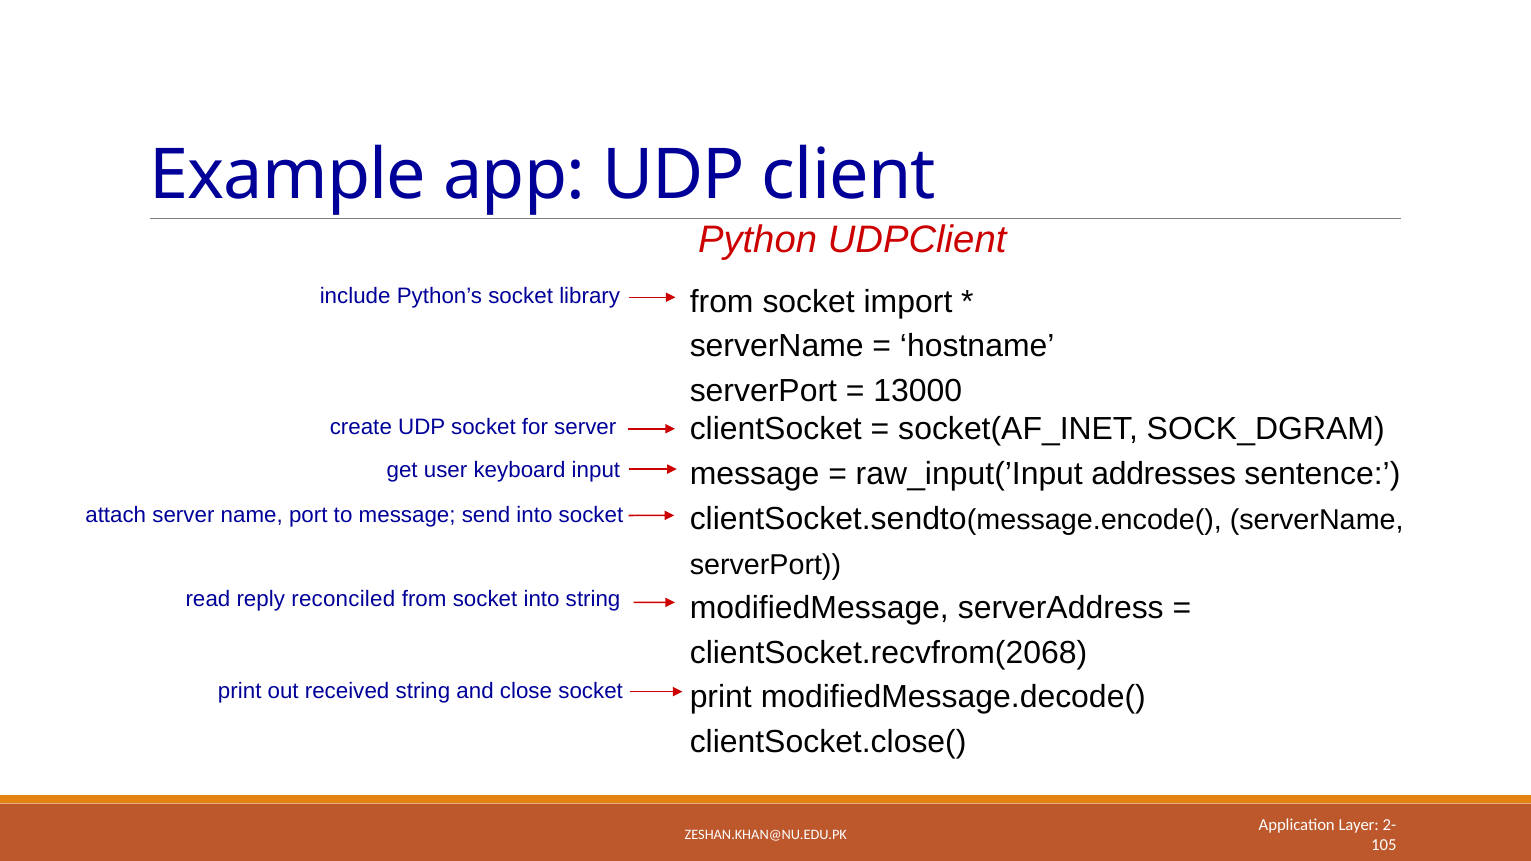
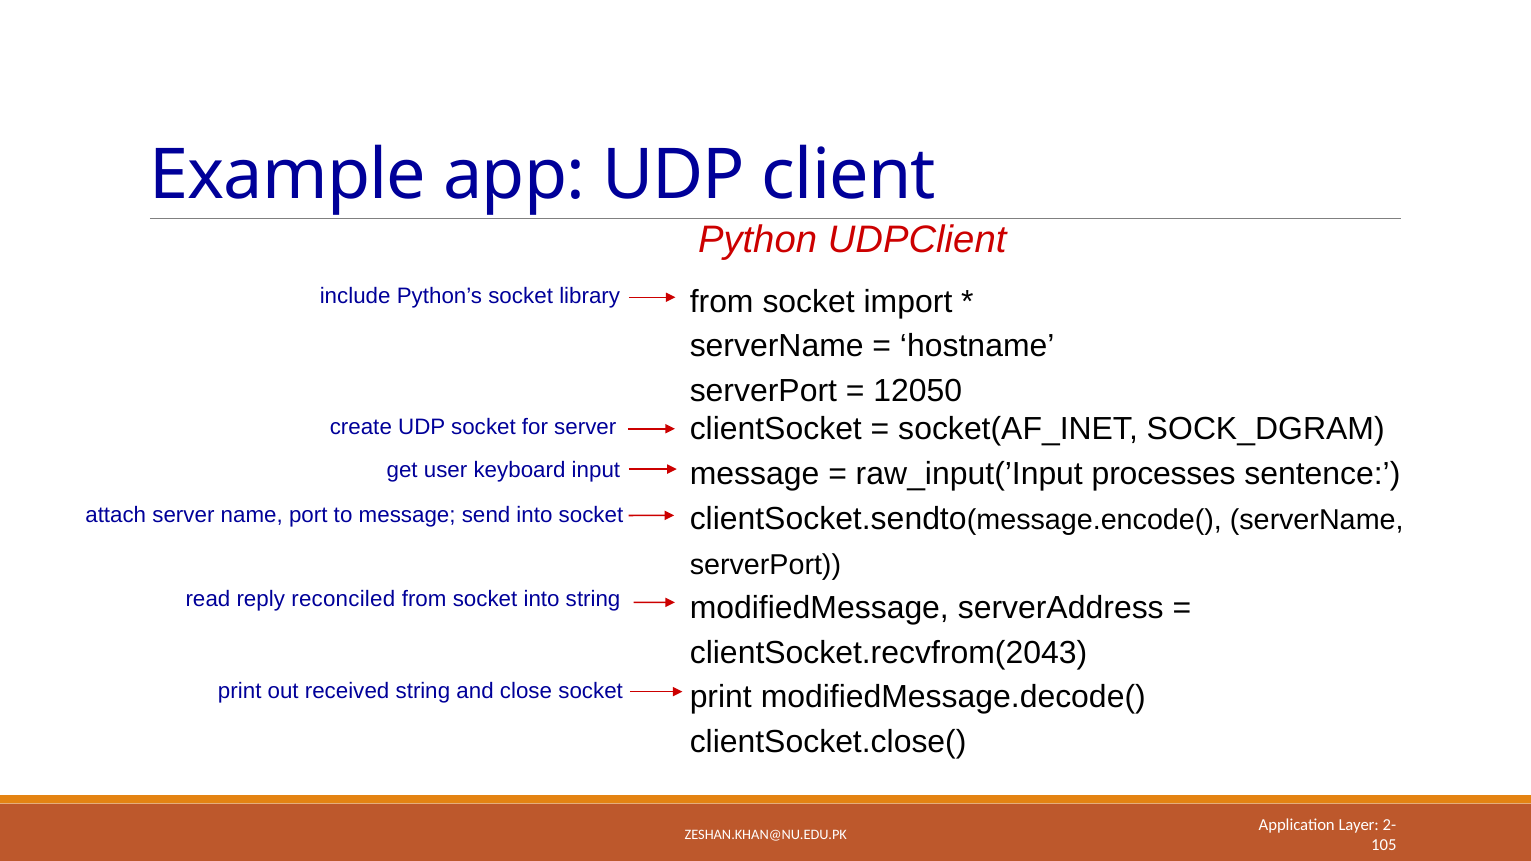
13000: 13000 -> 12050
addresses: addresses -> processes
clientSocket.recvfrom(2068: clientSocket.recvfrom(2068 -> clientSocket.recvfrom(2043
